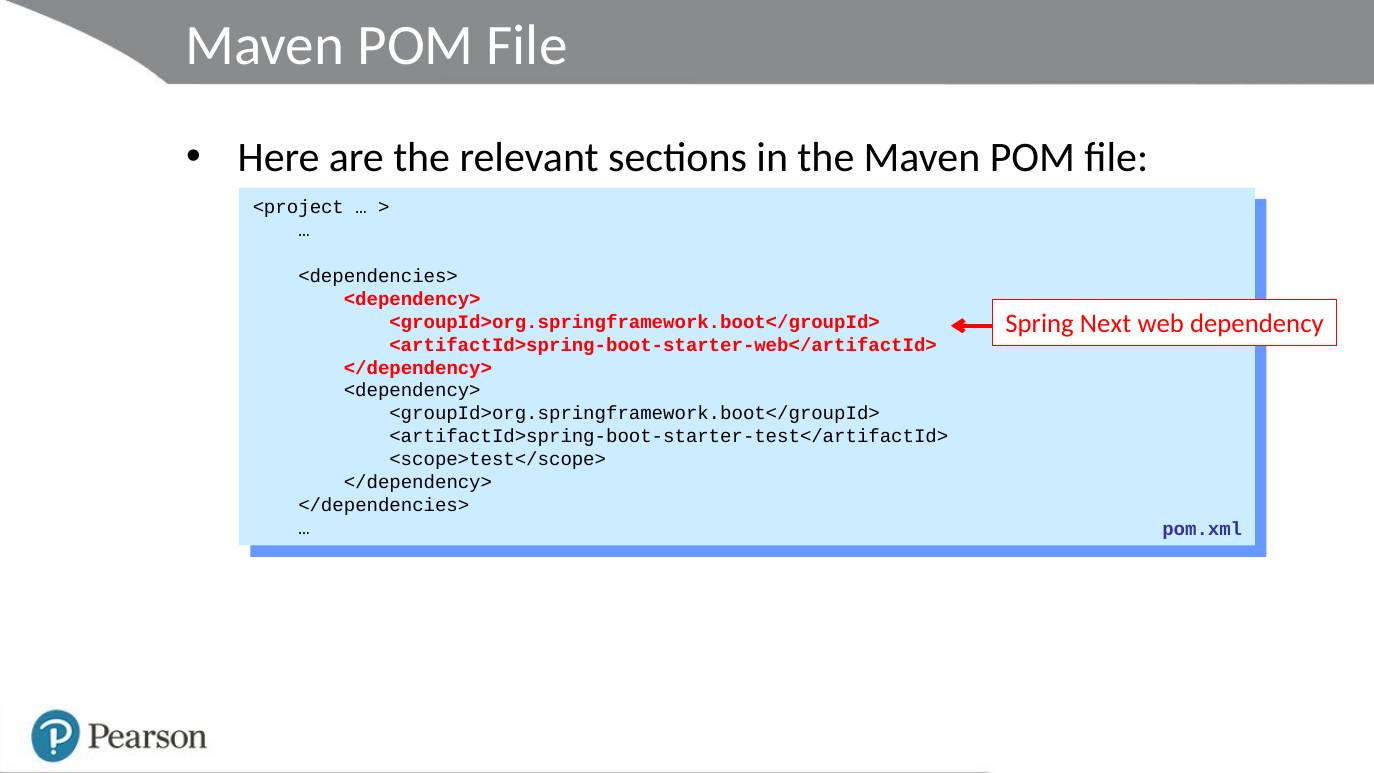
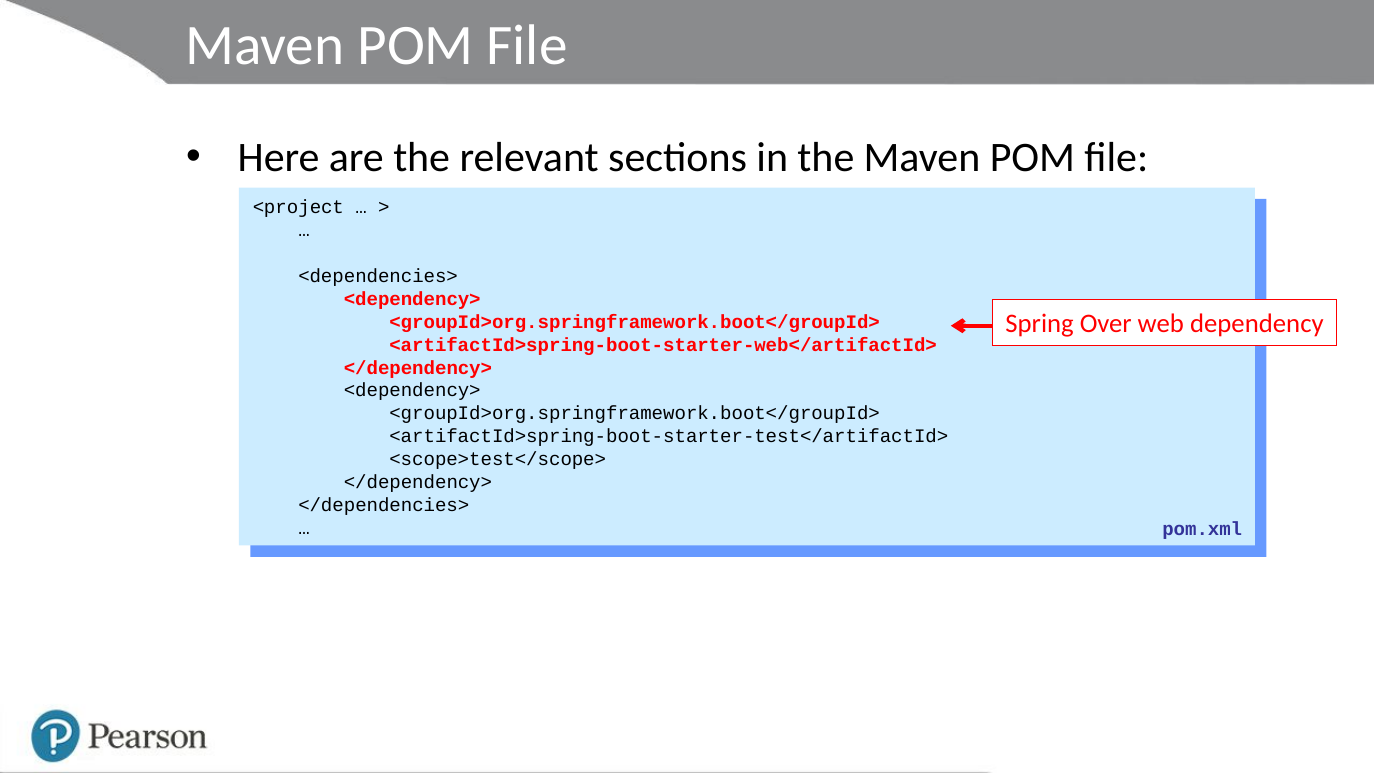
Next: Next -> Over
